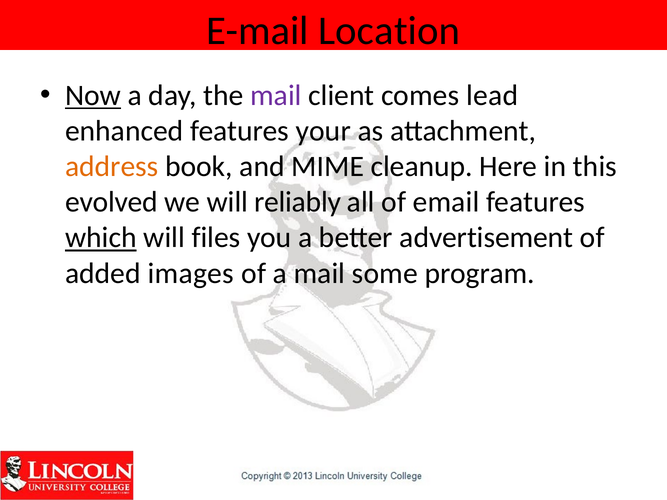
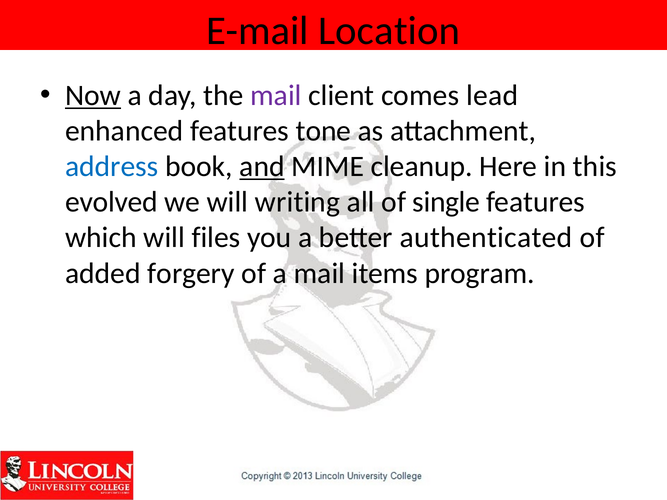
your: your -> tone
address colour: orange -> blue
and underline: none -> present
reliably: reliably -> writing
email: email -> single
which underline: present -> none
advertisement: advertisement -> authenticated
images: images -> forgery
some: some -> items
